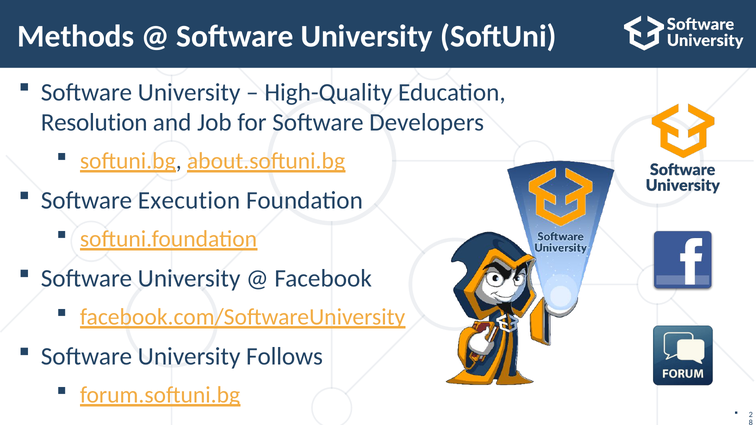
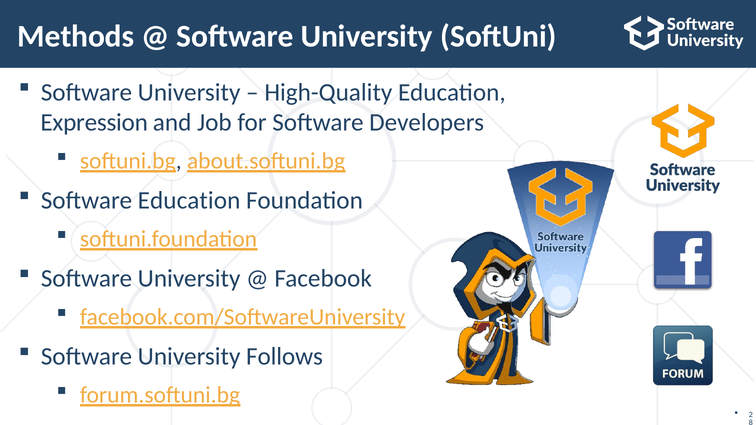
Resolution: Resolution -> Expression
Software Execution: Execution -> Education
